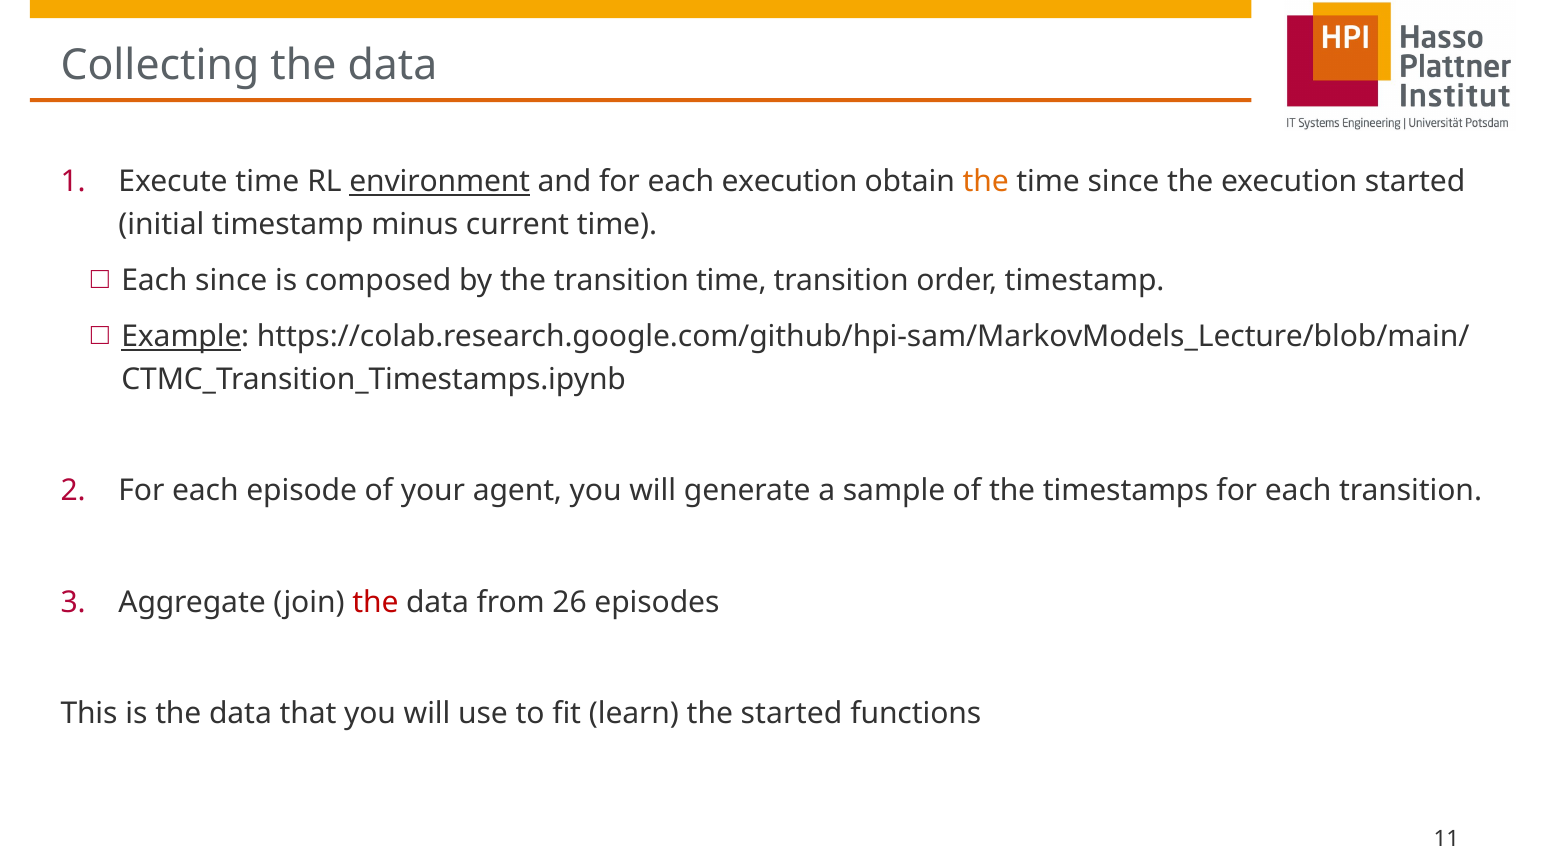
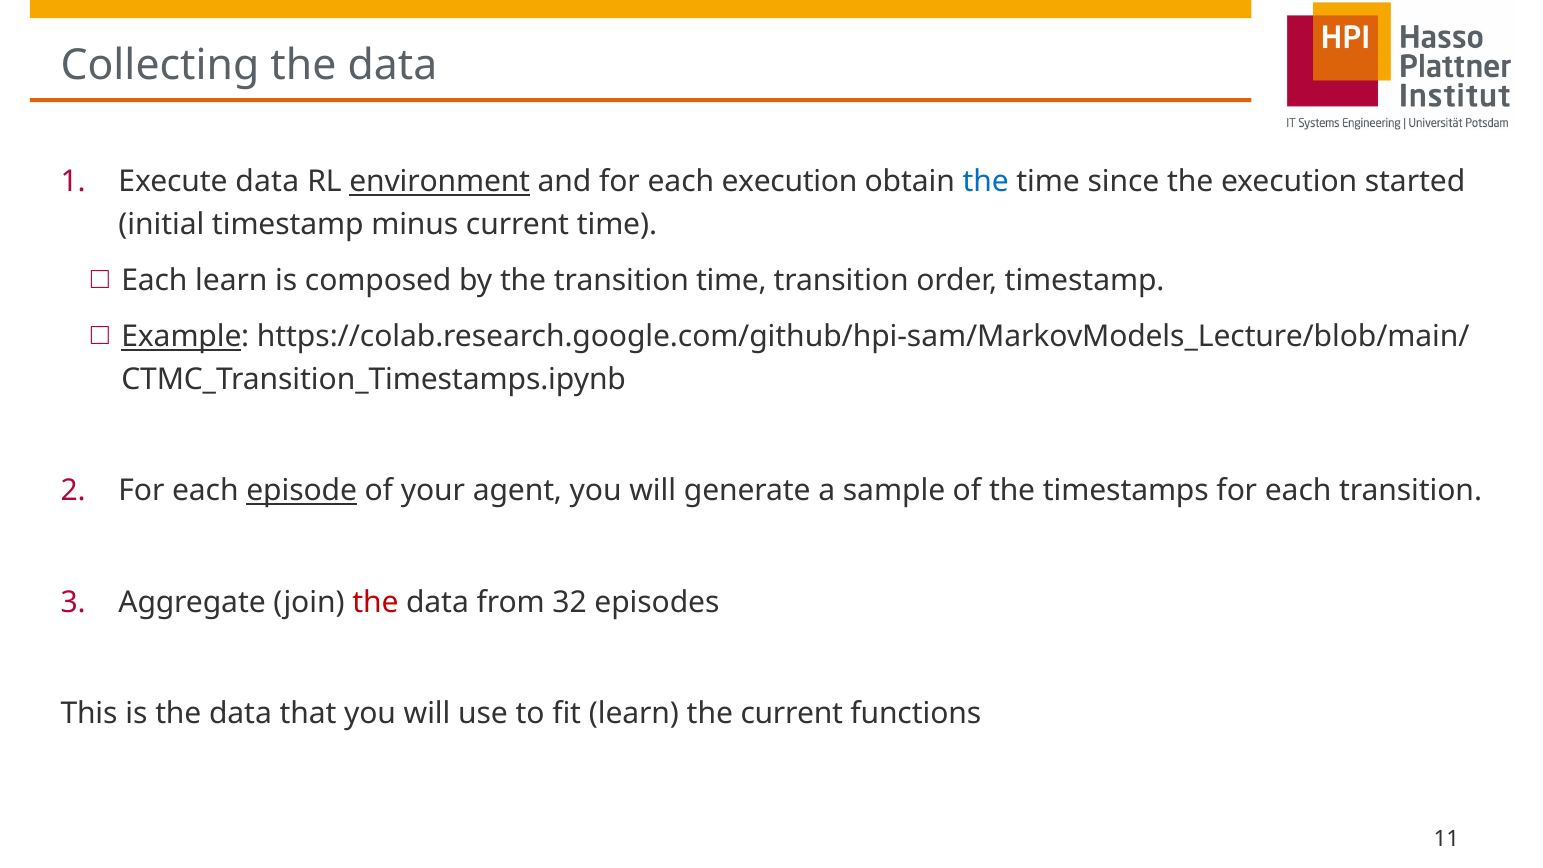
Execute time: time -> data
the at (986, 182) colour: orange -> blue
Each since: since -> learn
episode underline: none -> present
26: 26 -> 32
the started: started -> current
